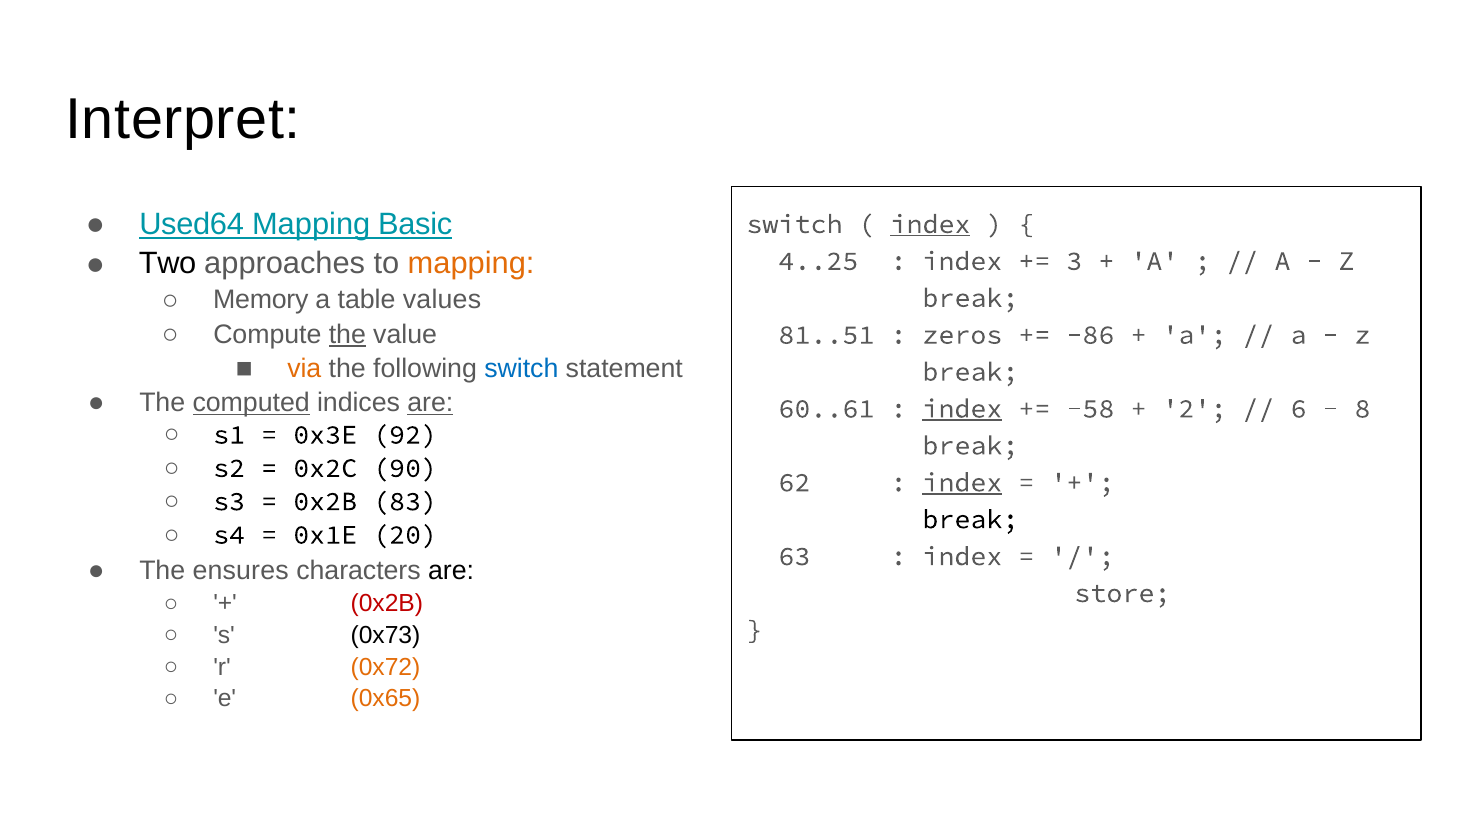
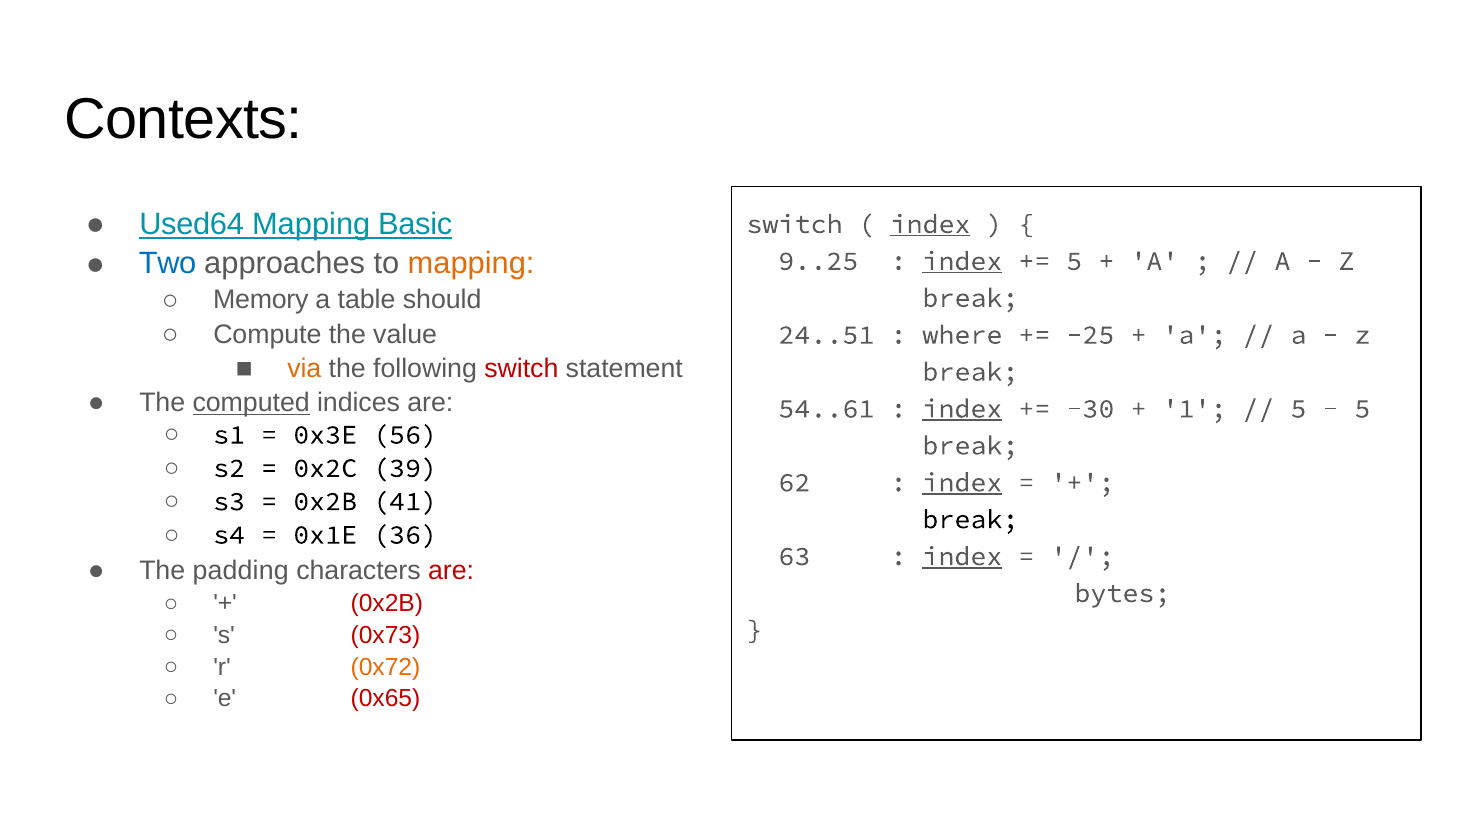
Interpret: Interpret -> Contexts
Two colour: black -> blue
4..25: 4..25 -> 9..25
index at (962, 261) underline: none -> present
3 at (1074, 261): 3 -> 5
values: values -> should
the at (347, 334) underline: present -> none
81..51: 81..51 -> 24..51
zeros: zeros -> where
-86: -86 -> -25
switch at (521, 368) colour: blue -> red
are at (430, 403) underline: present -> none
60..61: 60..61 -> 54..61
-58: -58 -> -30
2: 2 -> 1
6 at (1299, 408): 6 -> 5
8 at (1363, 408): 8 -> 5
92: 92 -> 56
90: 90 -> 39
83: 83 -> 41
20: 20 -> 36
index at (962, 556) underline: none -> present
ensures: ensures -> padding
are at (451, 570) colour: black -> red
store: store -> bytes
0x73 colour: black -> red
0x65 colour: orange -> red
